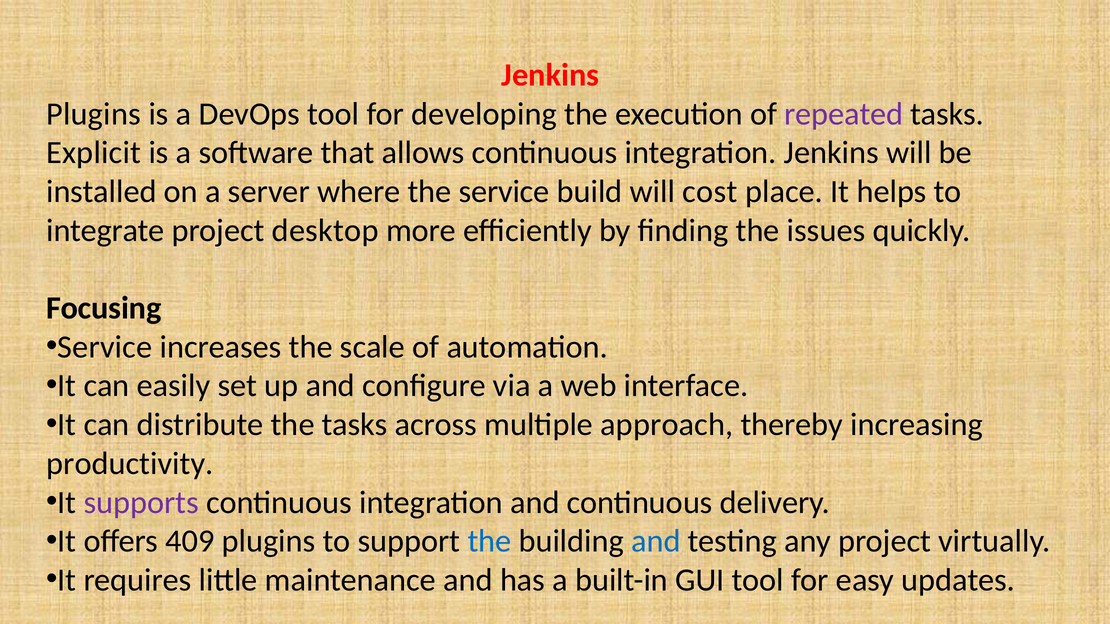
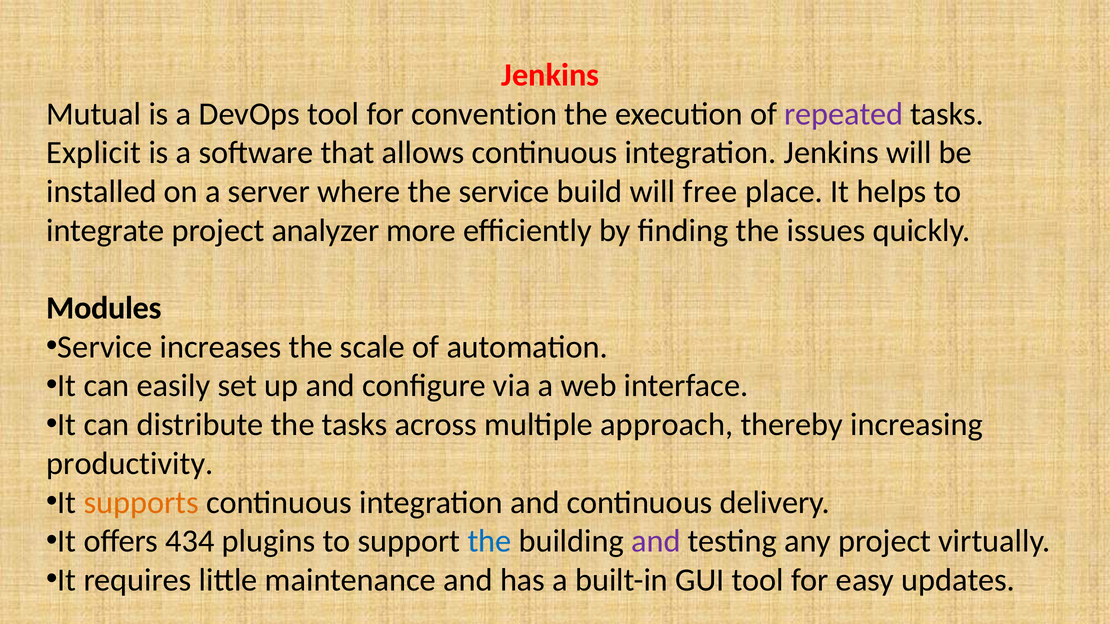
Plugins at (94, 114): Plugins -> Mutual
developing: developing -> convention
cost: cost -> free
desktop: desktop -> analyzer
Focusing: Focusing -> Modules
supports colour: purple -> orange
409: 409 -> 434
and at (656, 542) colour: blue -> purple
